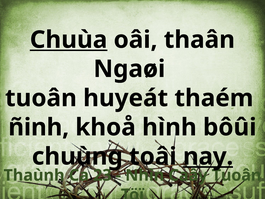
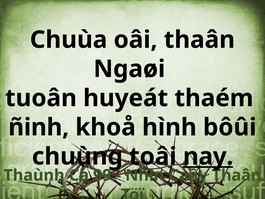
Chuùa underline: present -> none
23: 23 -> 99
Caây Tuoân: Tuoân -> Thaân
